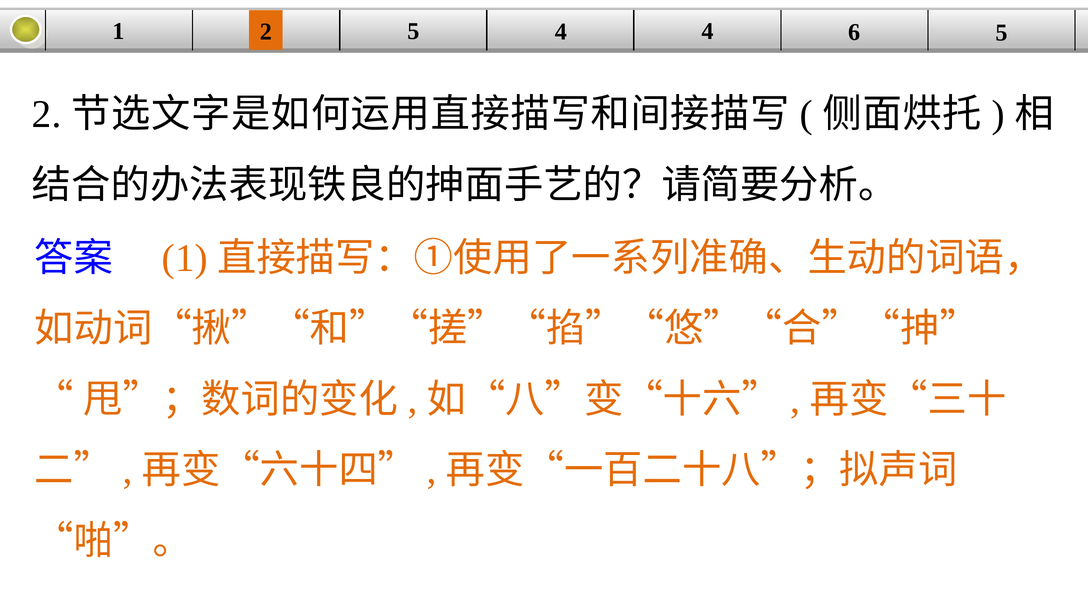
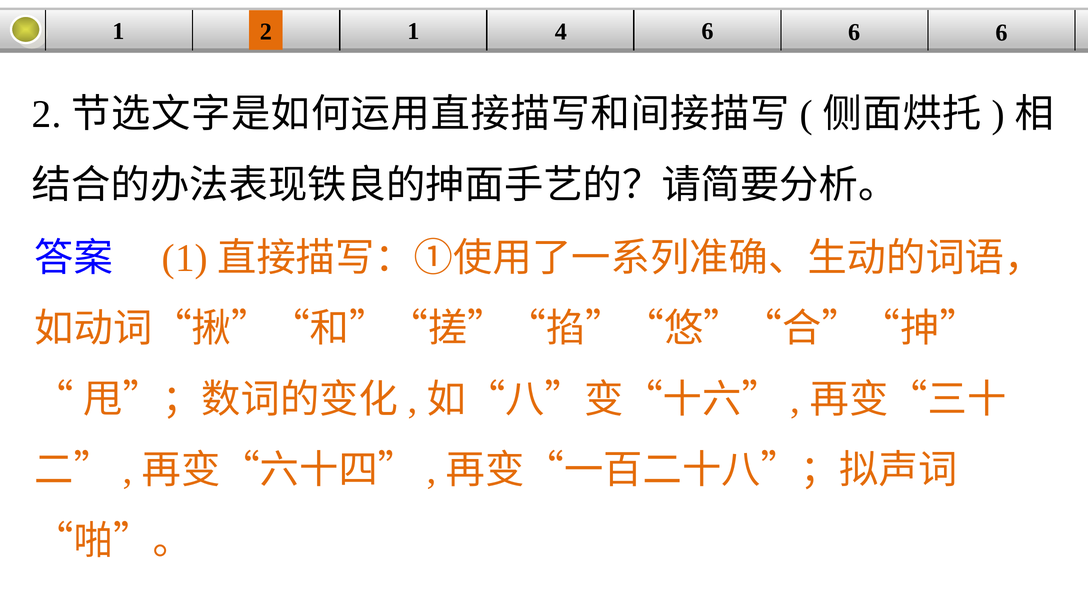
2 5: 5 -> 1
4 4: 4 -> 6
5 at (1002, 33): 5 -> 6
